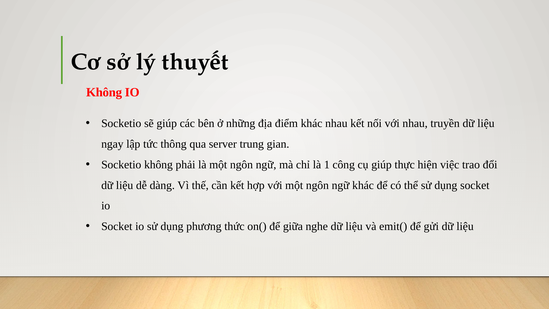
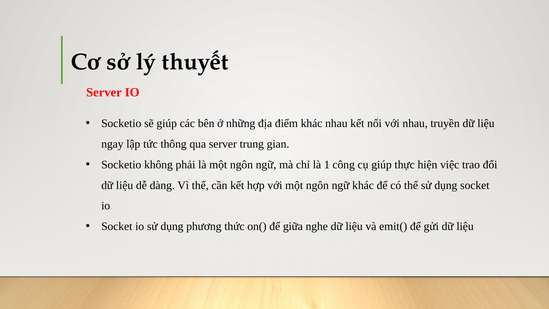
Không at (104, 92): Không -> Server
